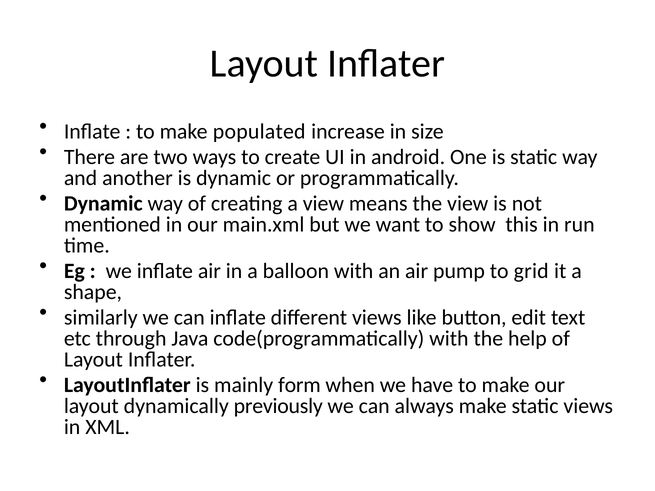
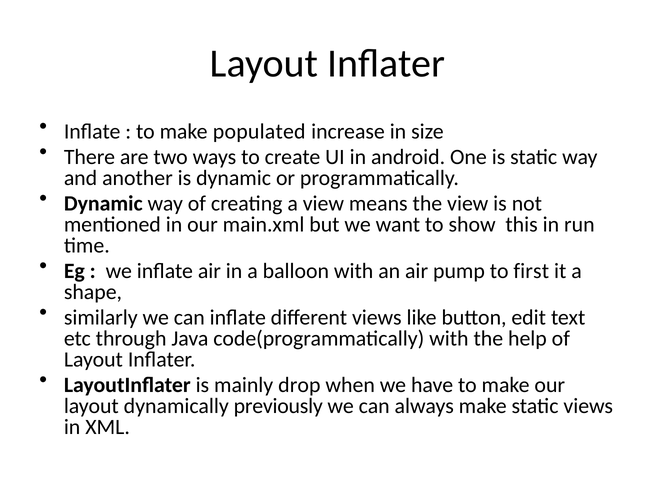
grid: grid -> first
form: form -> drop
